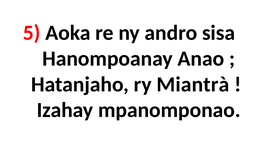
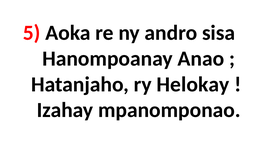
Miantrà: Miantrà -> Helokay
